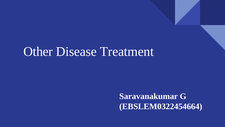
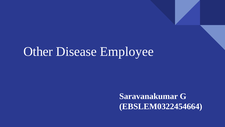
Treatment: Treatment -> Employee
